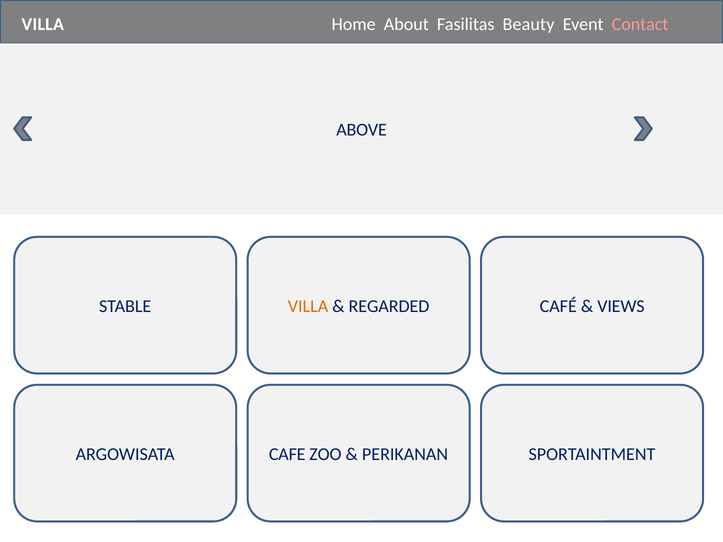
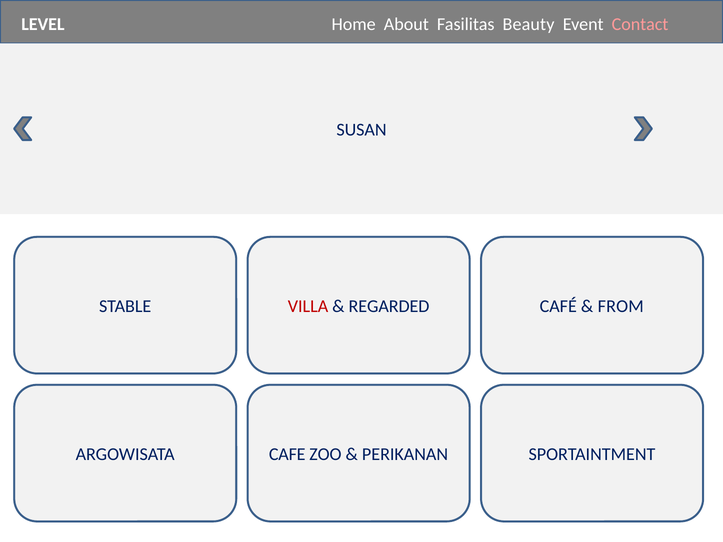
VILLA at (43, 24): VILLA -> LEVEL
ABOVE: ABOVE -> SUSAN
VILLA at (308, 307) colour: orange -> red
VIEWS: VIEWS -> FROM
